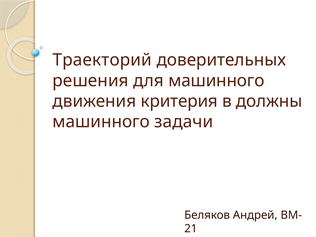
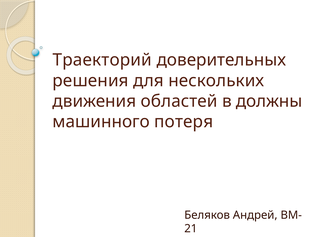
для машинного: машинного -> нескольких
критерия: критерия -> областей
задачи: задачи -> потеря
